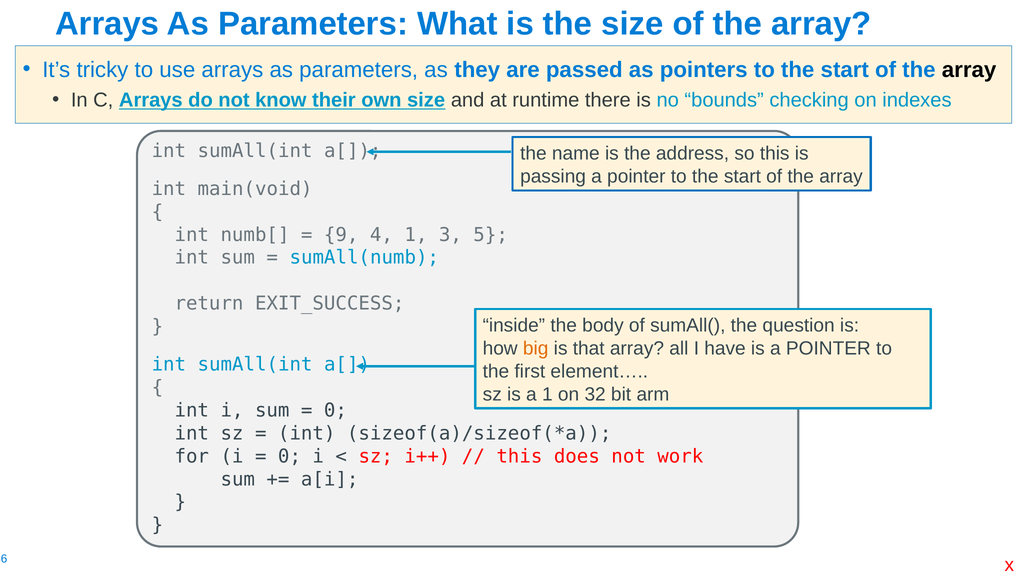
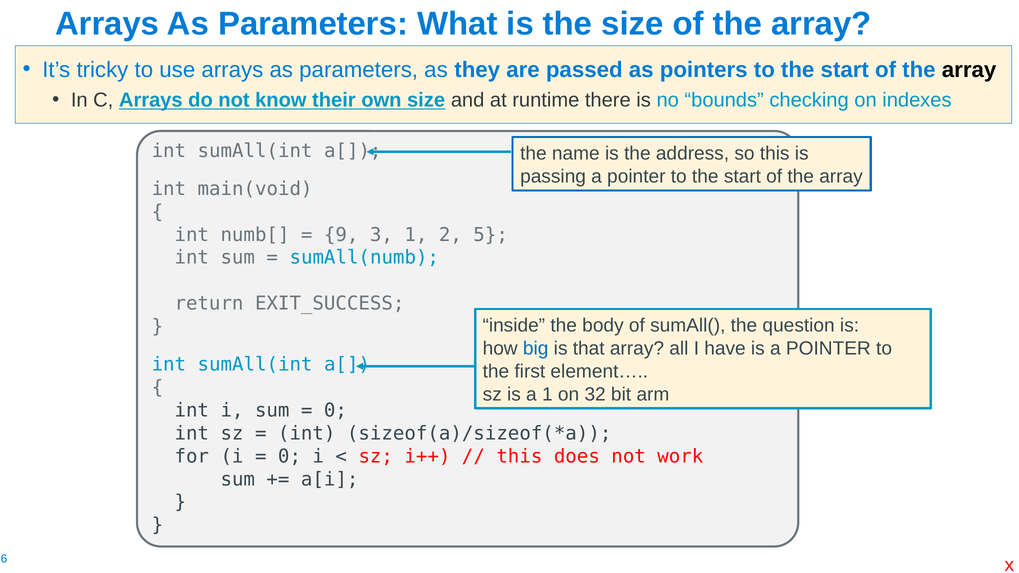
4: 4 -> 3
3: 3 -> 2
big colour: orange -> blue
